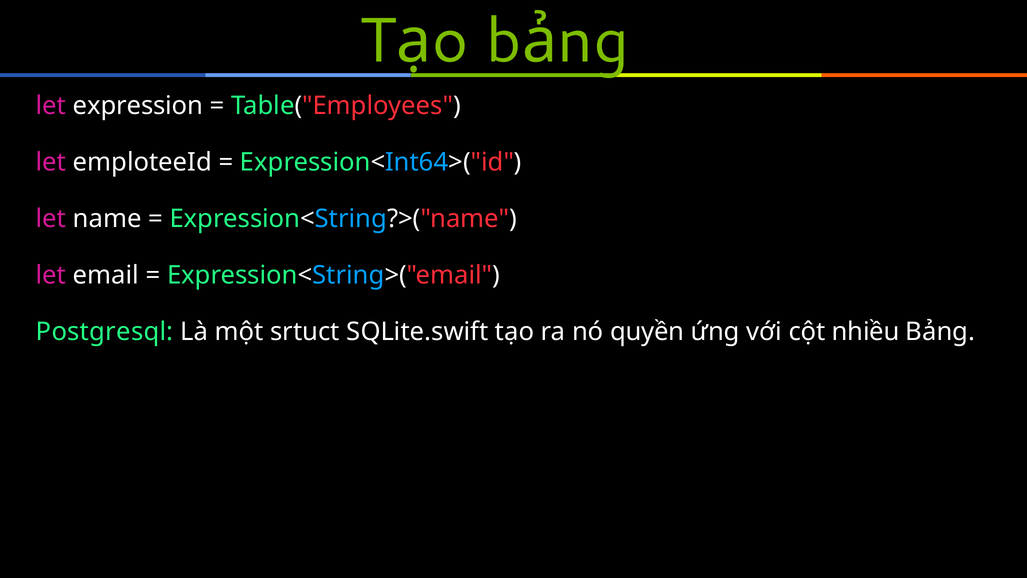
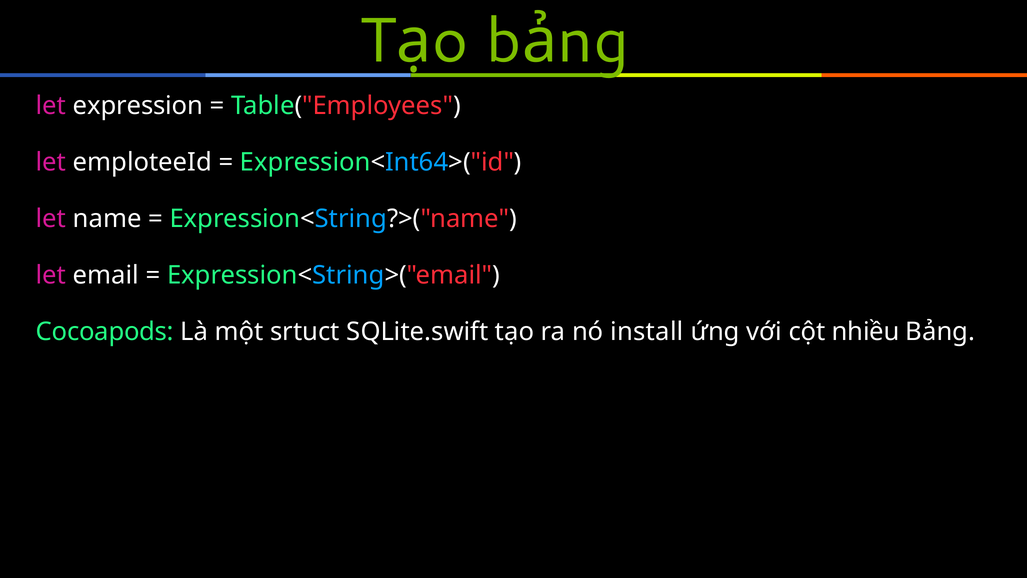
Postgresql: Postgresql -> Cocoapods
quyền: quyền -> install
